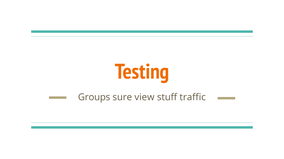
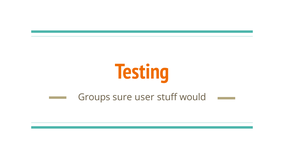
view: view -> user
traffic: traffic -> would
